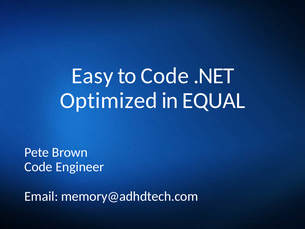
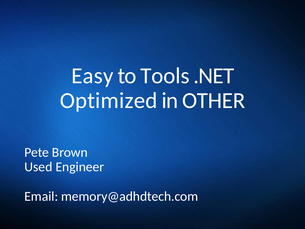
to Code: Code -> Tools
EQUAL: EQUAL -> OTHER
Code at (38, 167): Code -> Used
